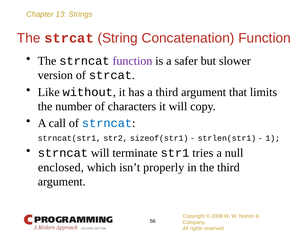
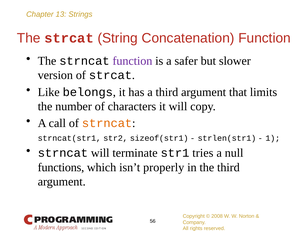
without: without -> belongs
strncat at (107, 123) colour: blue -> orange
enclosed: enclosed -> functions
